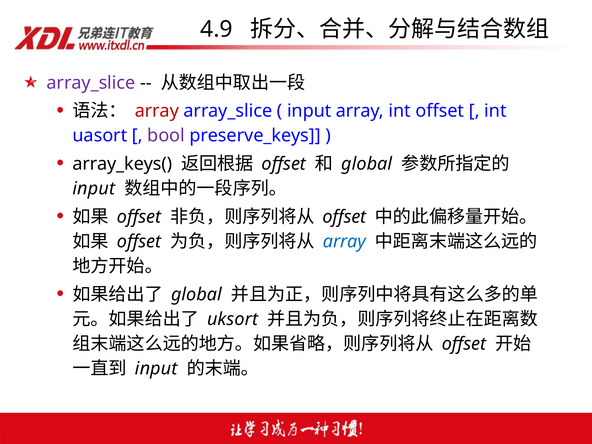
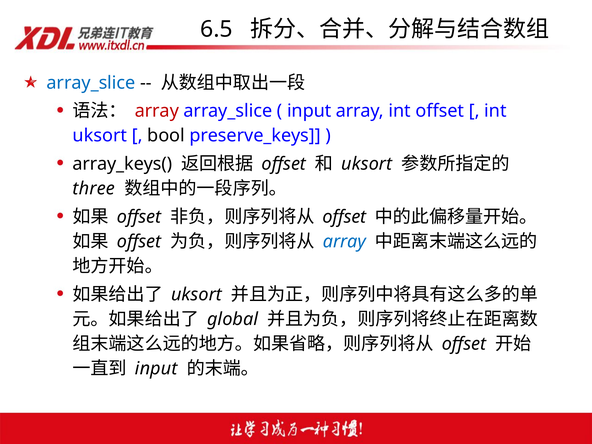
4.9: 4.9 -> 6.5
array_slice at (91, 83) colour: purple -> blue
uasort at (100, 136): uasort -> uksort
bool colour: purple -> black
global at (367, 164): global -> uksort
input at (94, 189): input -> three
global at (196, 294): global -> uksort
uksort: uksort -> global
